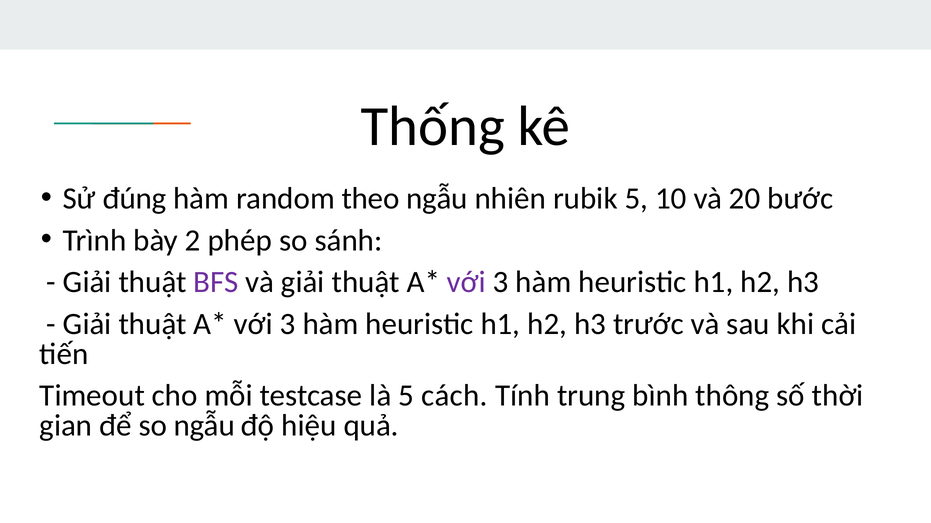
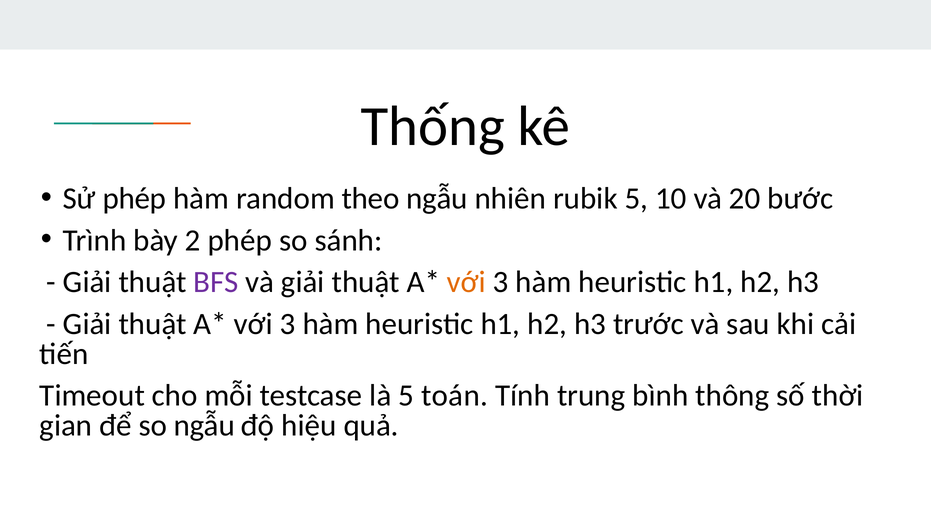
Sử đúng: đúng -> phép
với at (466, 282) colour: purple -> orange
cách: cách -> toán
